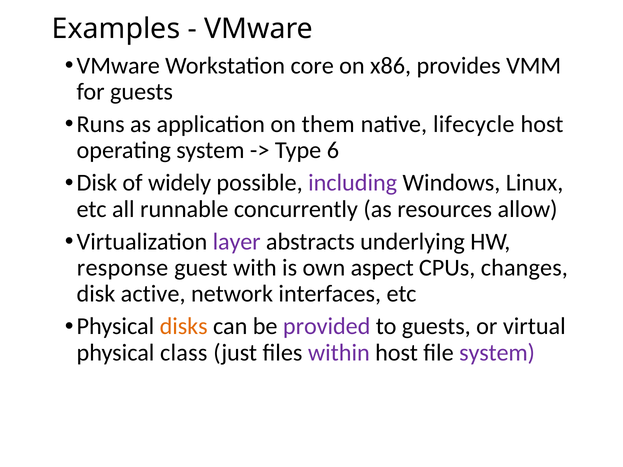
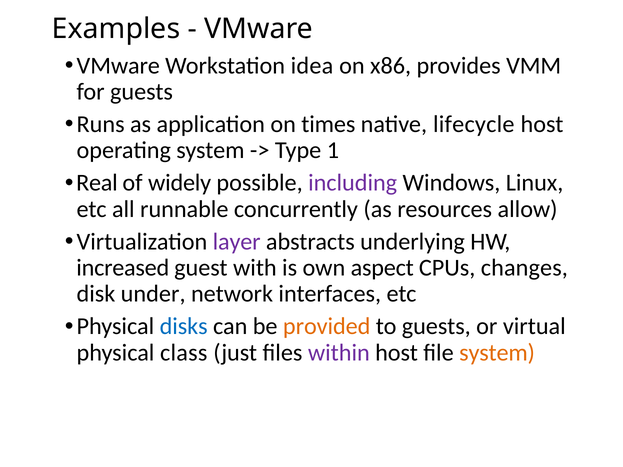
core: core -> idea
them: them -> times
6: 6 -> 1
Disk at (97, 183): Disk -> Real
response: response -> increased
active: active -> under
disks colour: orange -> blue
provided colour: purple -> orange
system at (497, 353) colour: purple -> orange
